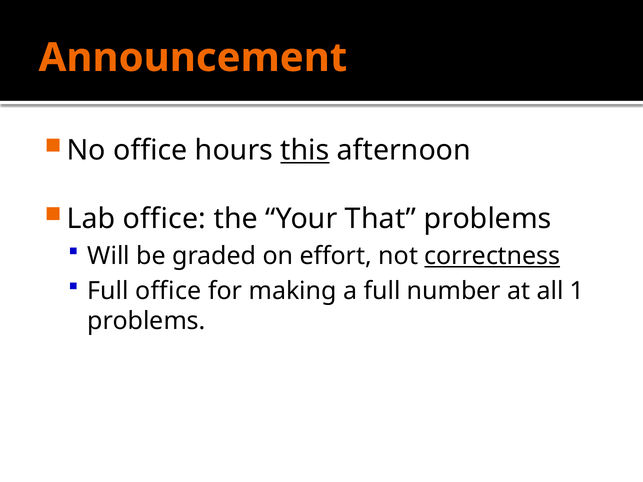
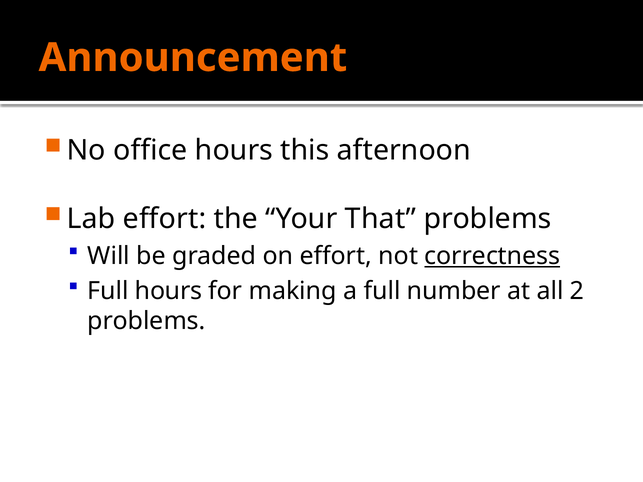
this underline: present -> none
Lab office: office -> effort
Full office: office -> hours
1: 1 -> 2
